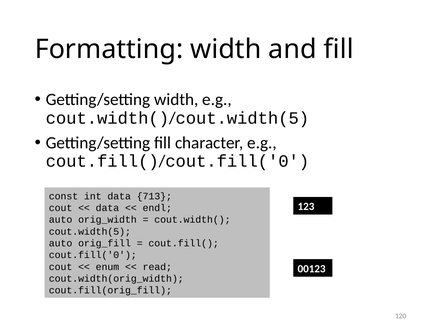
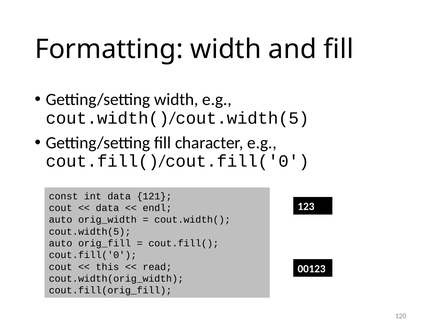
713: 713 -> 121
enum: enum -> this
